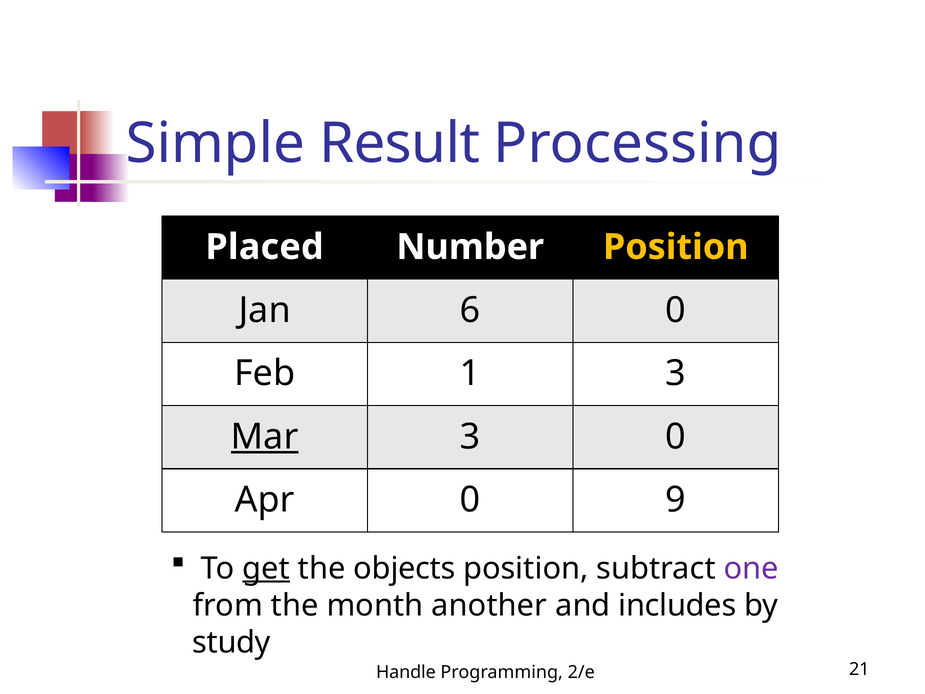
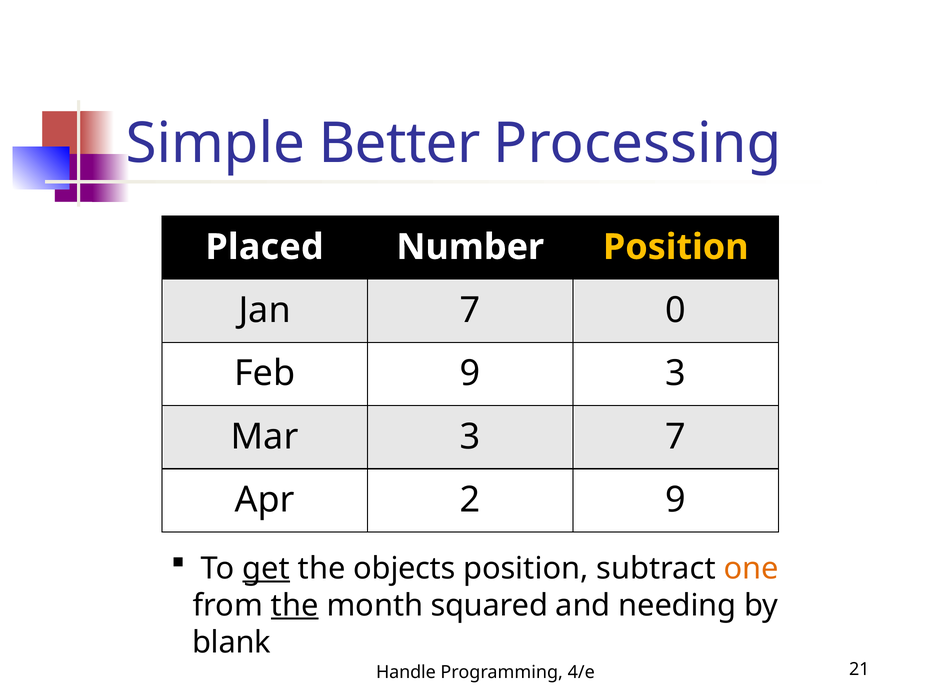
Result: Result -> Better
Jan 6: 6 -> 7
Feb 1: 1 -> 9
Mar underline: present -> none
3 0: 0 -> 7
Apr 0: 0 -> 2
one colour: purple -> orange
the at (295, 605) underline: none -> present
another: another -> squared
includes: includes -> needing
study: study -> blank
2/e: 2/e -> 4/e
